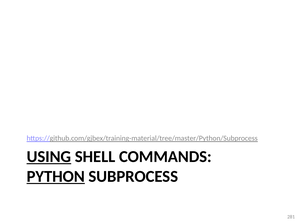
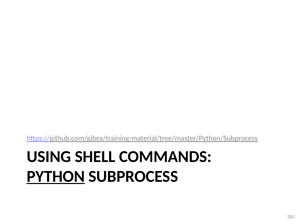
USING underline: present -> none
